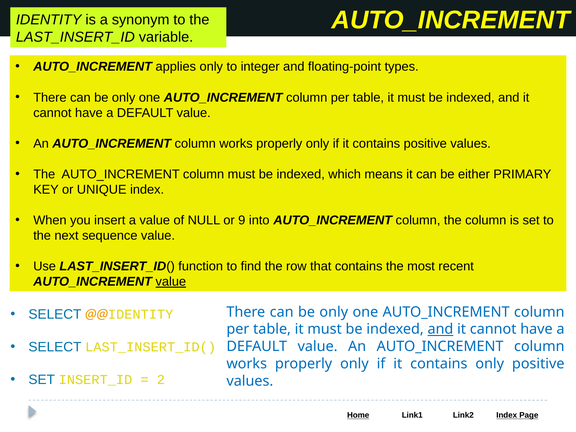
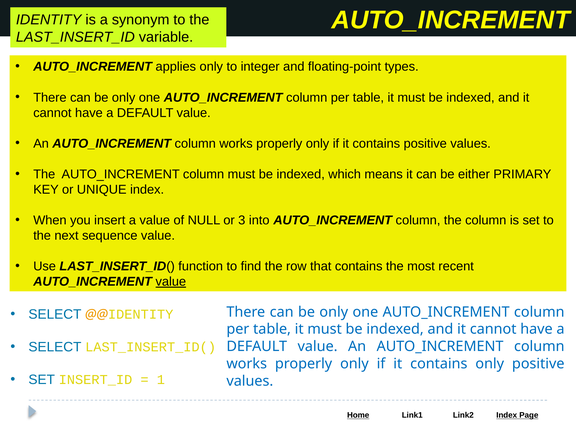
9: 9 -> 3
and at (440, 329) underline: present -> none
2: 2 -> 1
